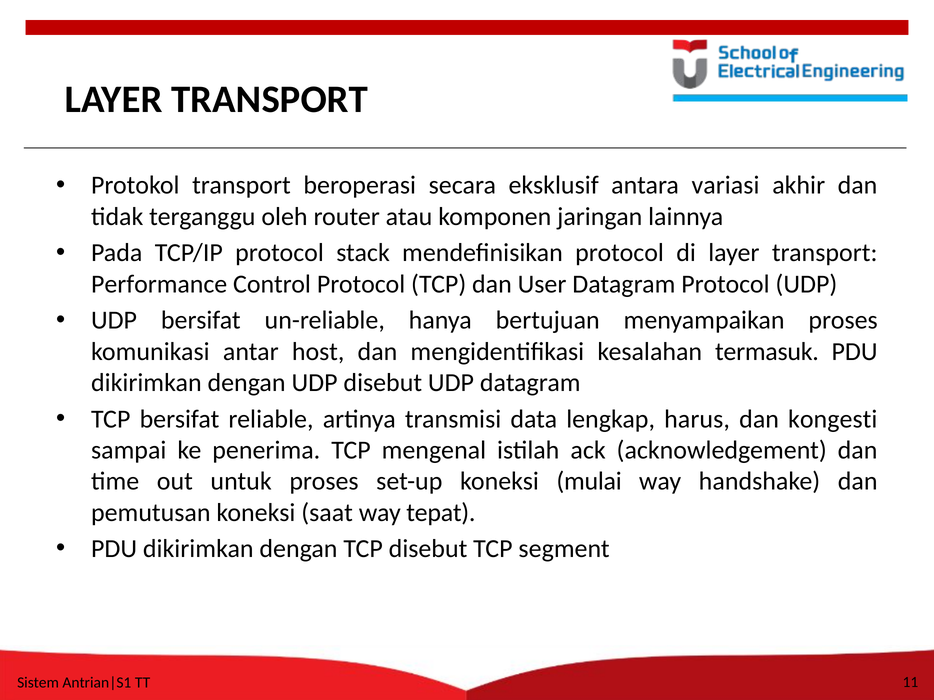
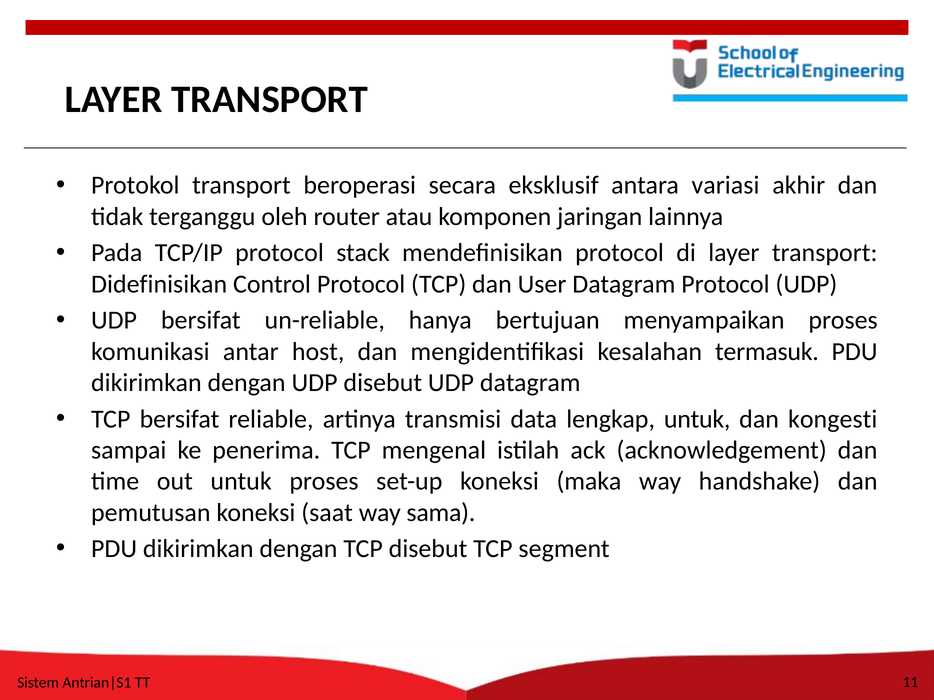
Performance: Performance -> Didefinisikan
lengkap harus: harus -> untuk
mulai: mulai -> maka
tepat: tepat -> sama
